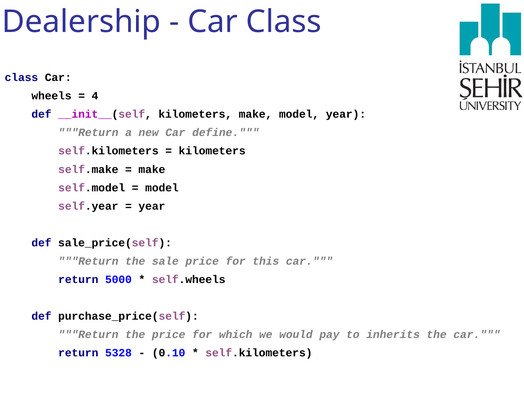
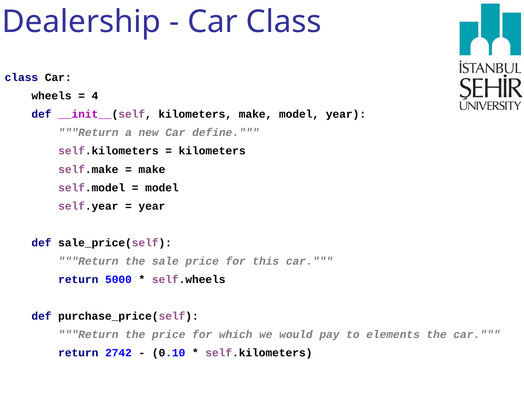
inherits: inherits -> elements
5328: 5328 -> 2742
